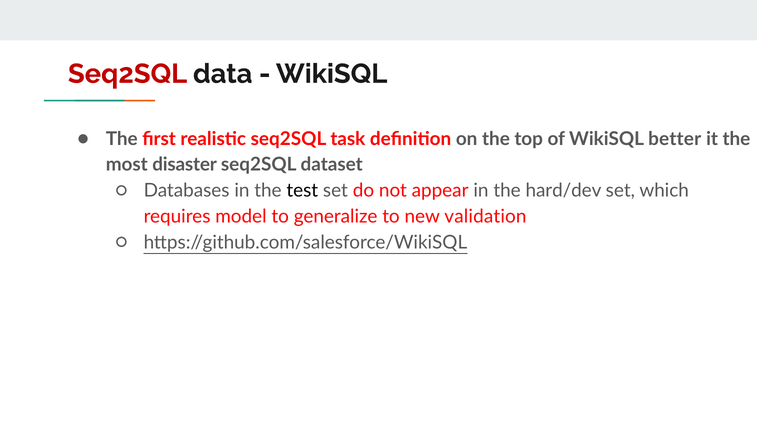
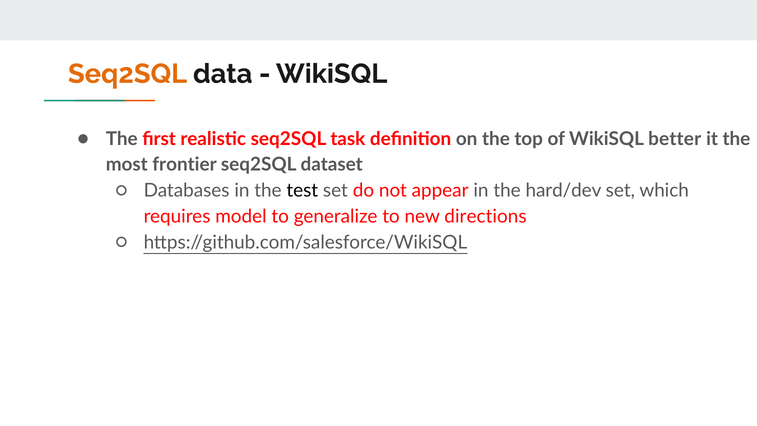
Seq2SQL at (128, 74) colour: red -> orange
disaster: disaster -> frontier
validation: validation -> directions
